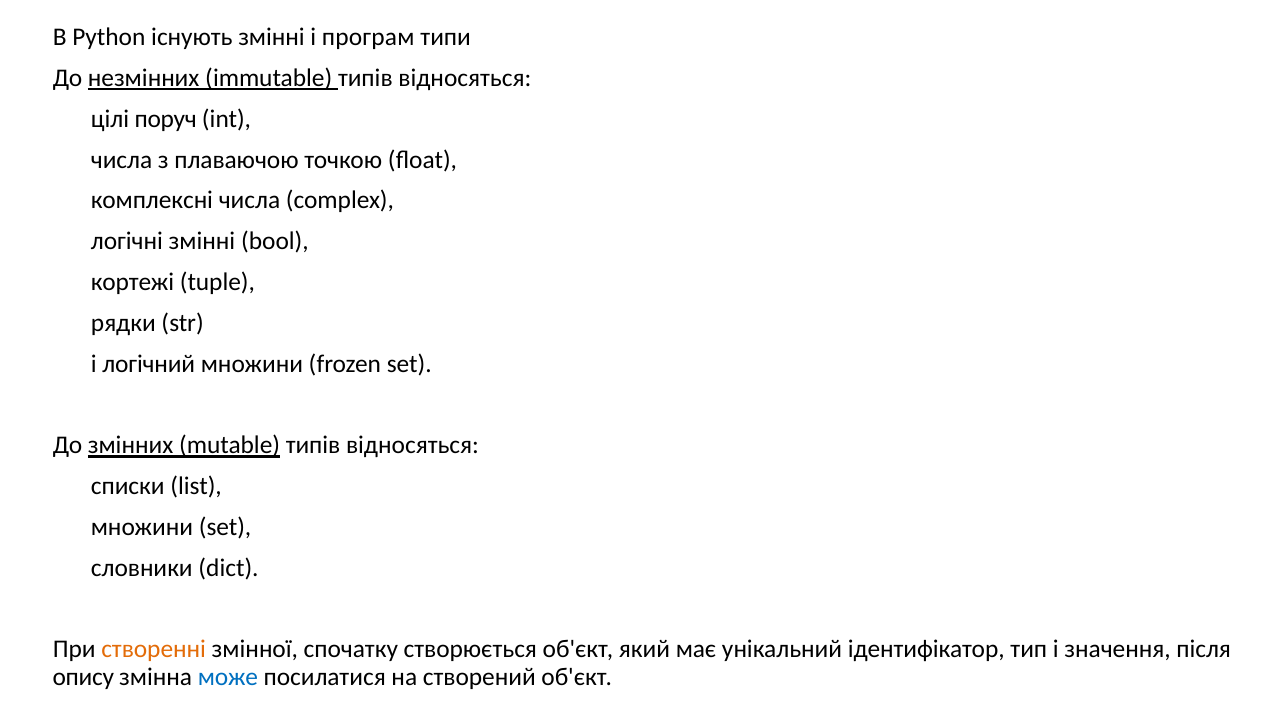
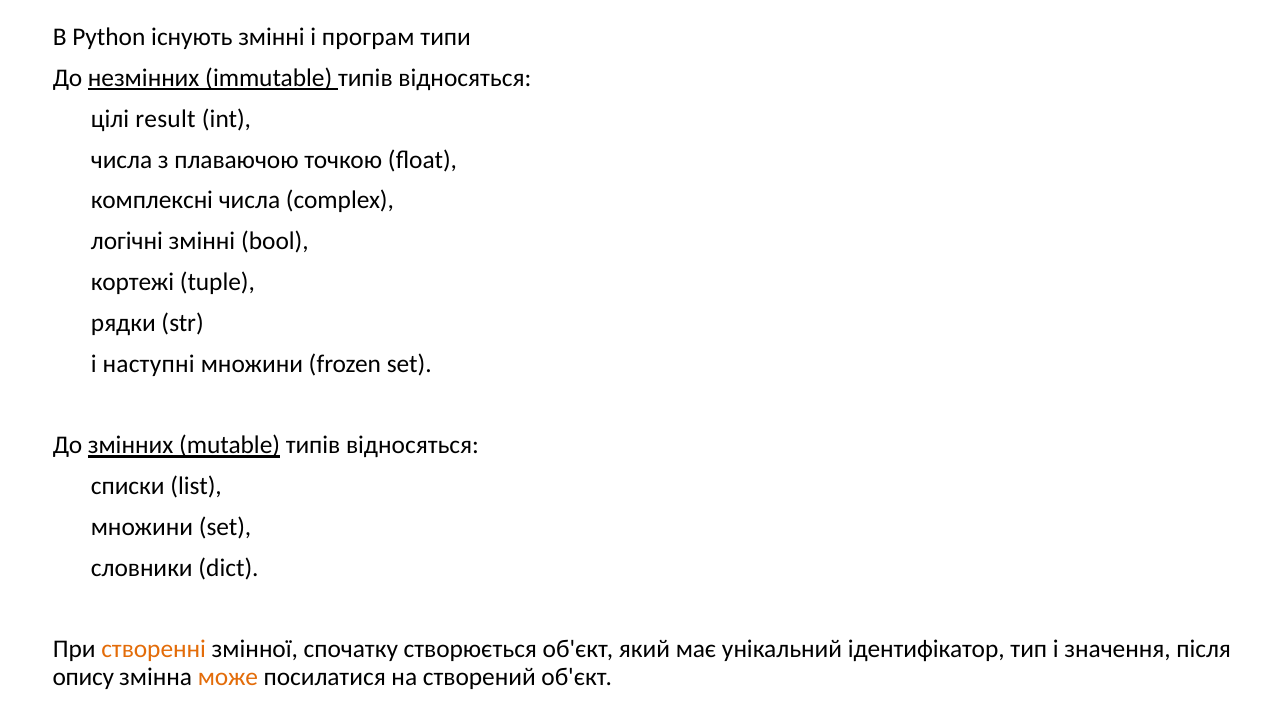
поруч: поруч -> result
логічний: логічний -> наступні
може colour: blue -> orange
